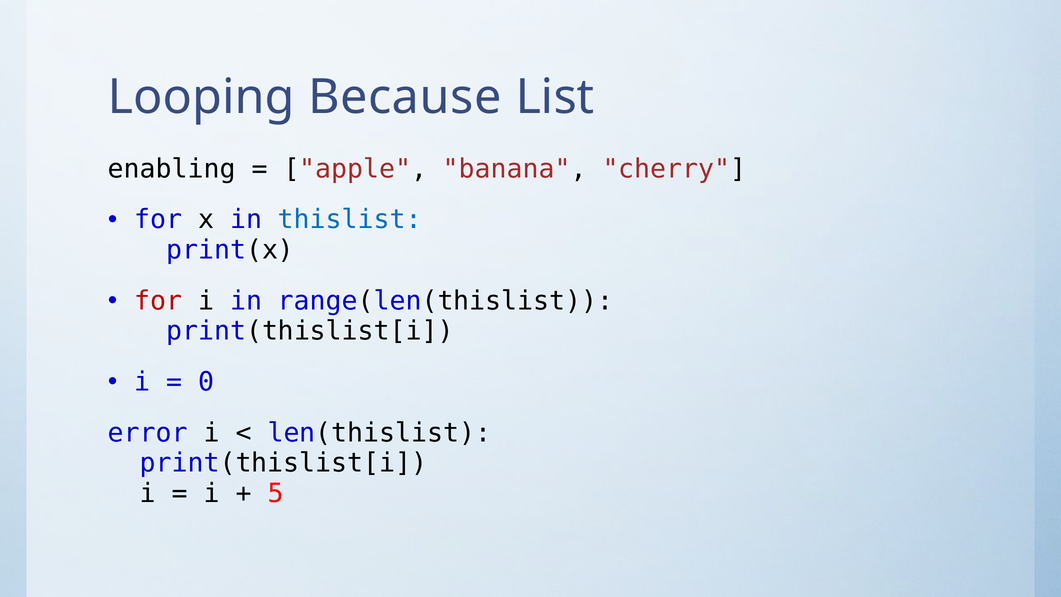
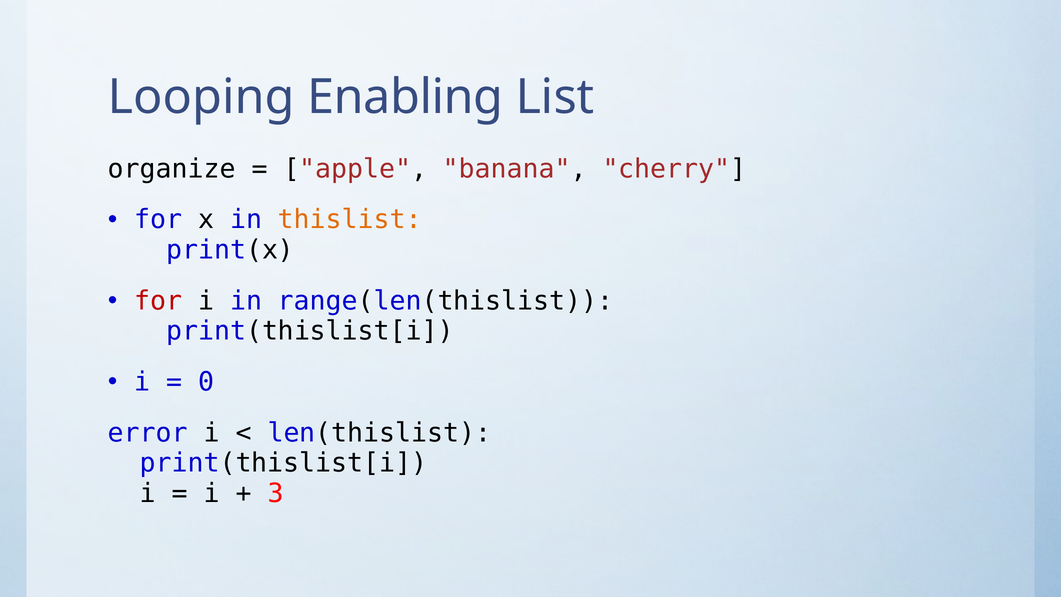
Because: Because -> Enabling
enabling: enabling -> organize
thislist colour: blue -> orange
5: 5 -> 3
